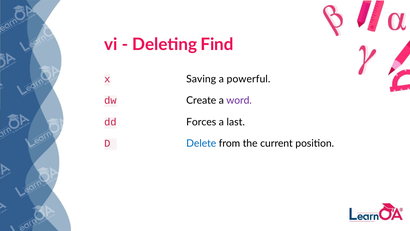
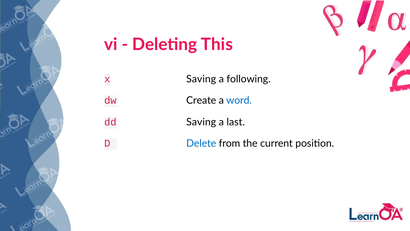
Find: Find -> This
powerful: powerful -> following
word colour: purple -> blue
dd Forces: Forces -> Saving
